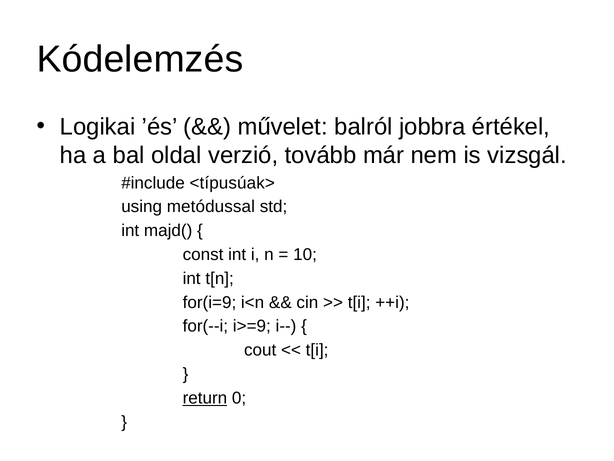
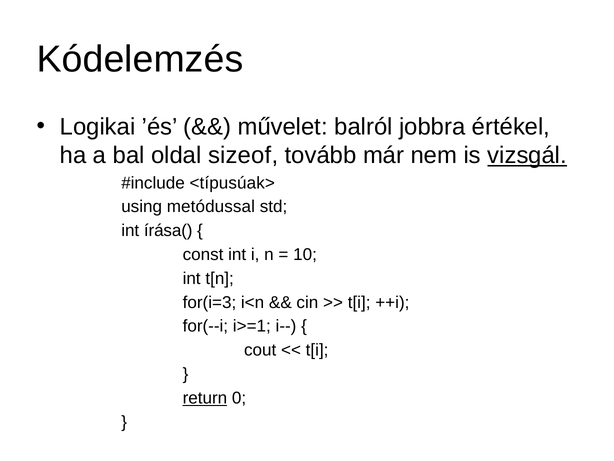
verzió: verzió -> sizeof
vizsgál underline: none -> present
majd(: majd( -> írása(
for(i=9: for(i=9 -> for(i=3
i>=9: i>=9 -> i>=1
